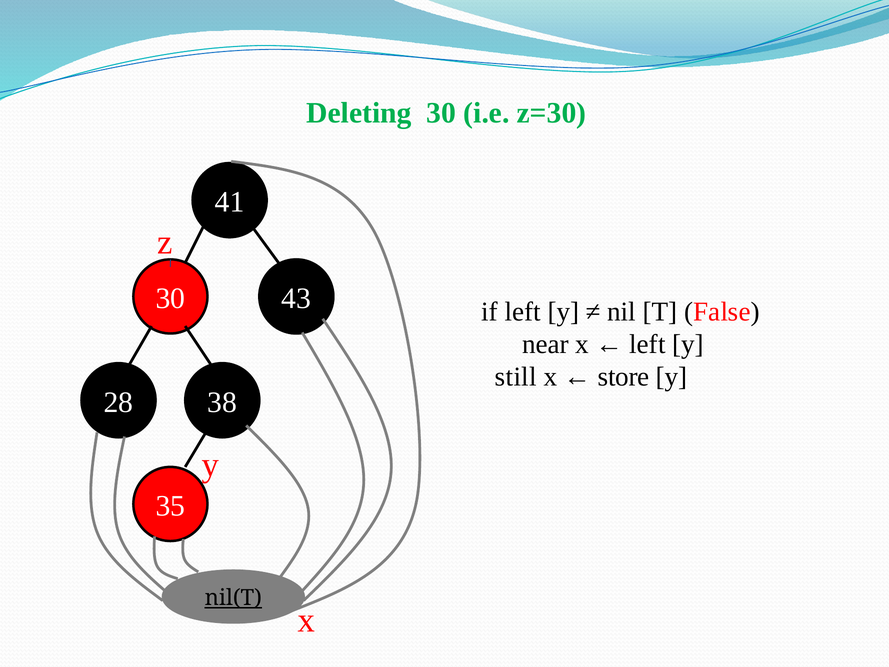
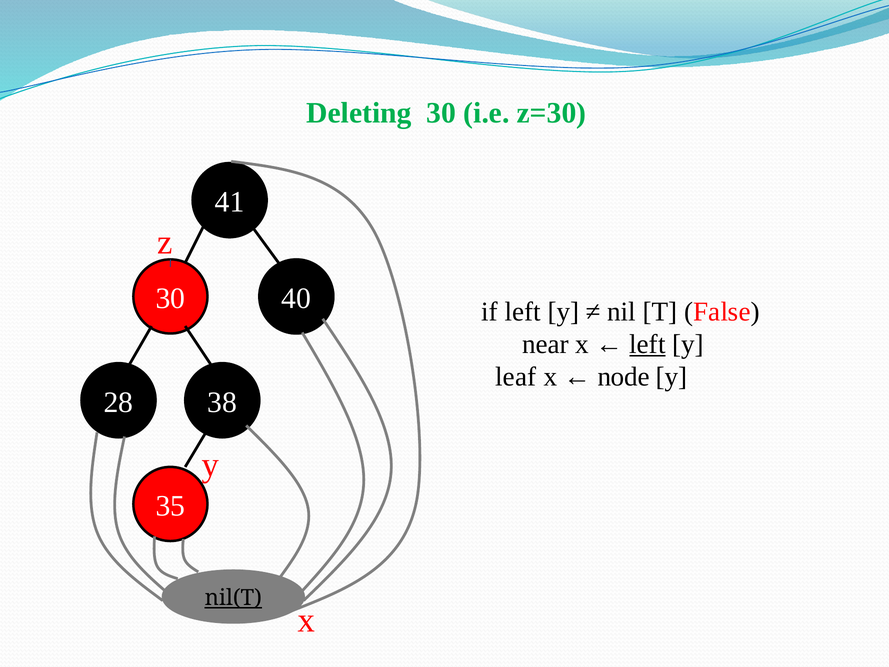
43: 43 -> 40
left at (648, 344) underline: none -> present
still: still -> leaf
store: store -> node
